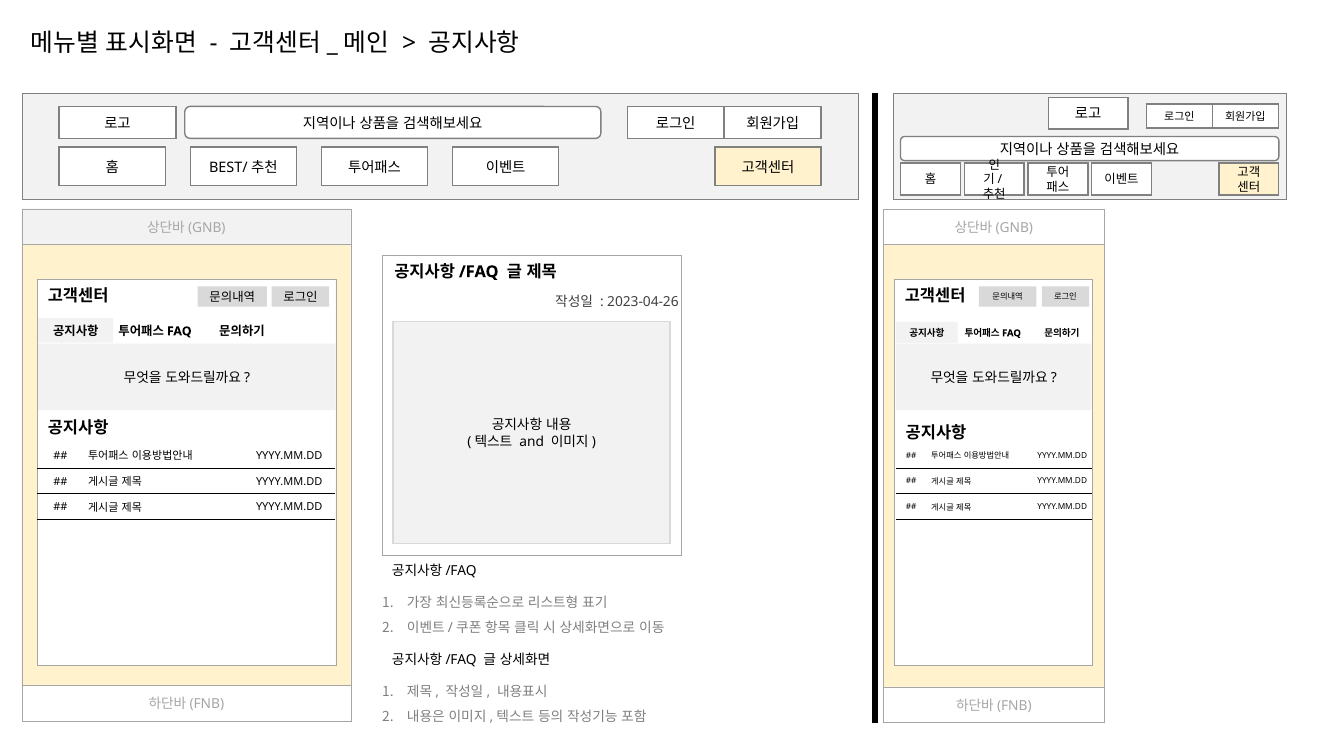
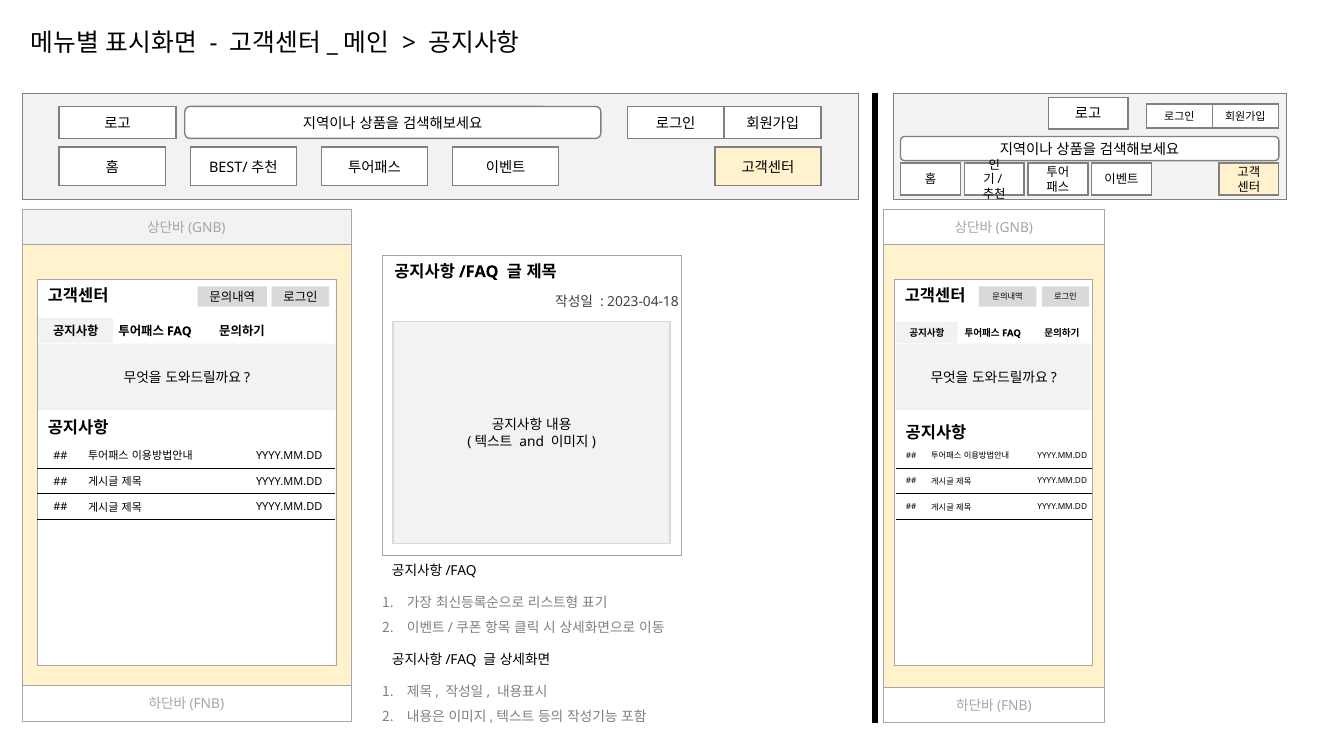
2023-04-26: 2023-04-26 -> 2023-04-18
